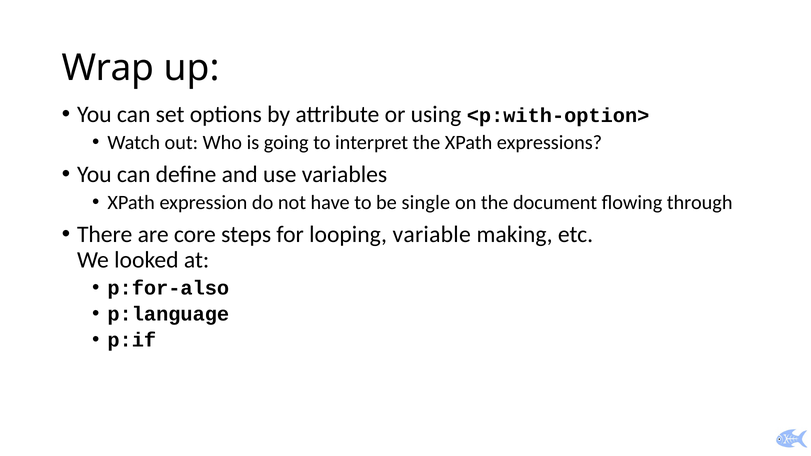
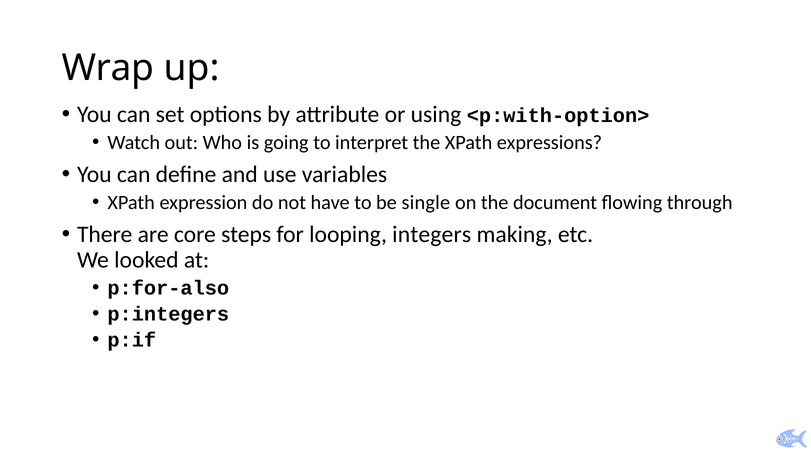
variable: variable -> integers
p:language: p:language -> p:integers
